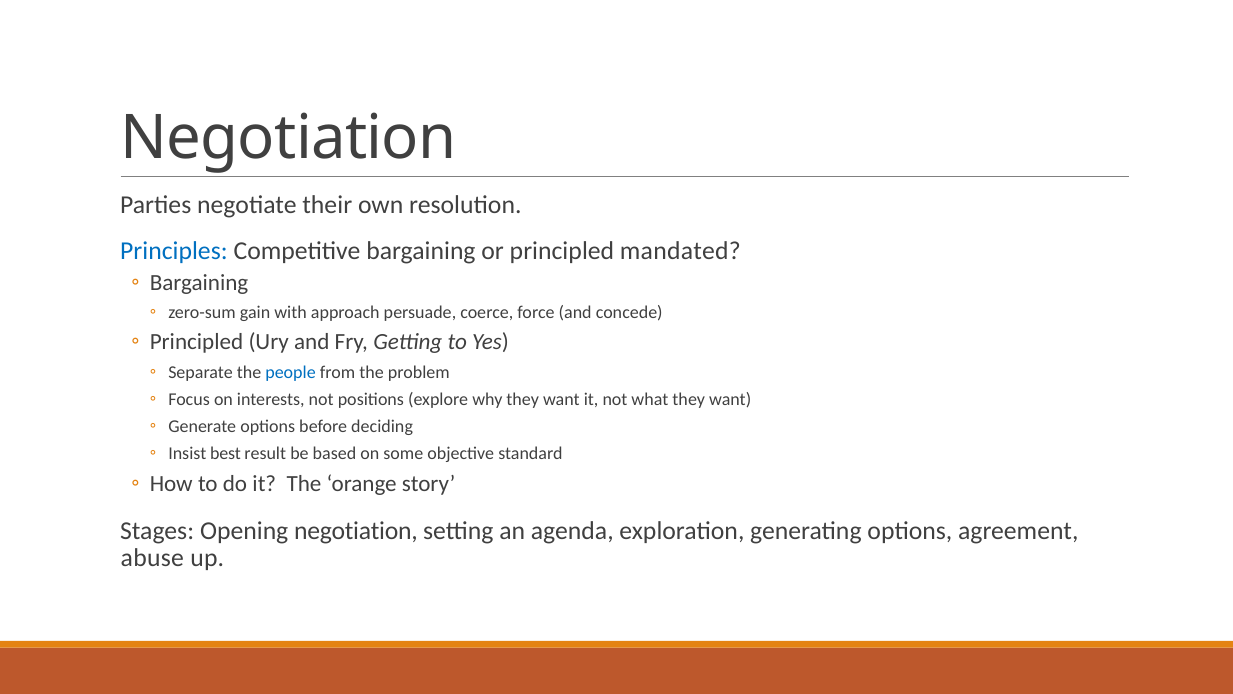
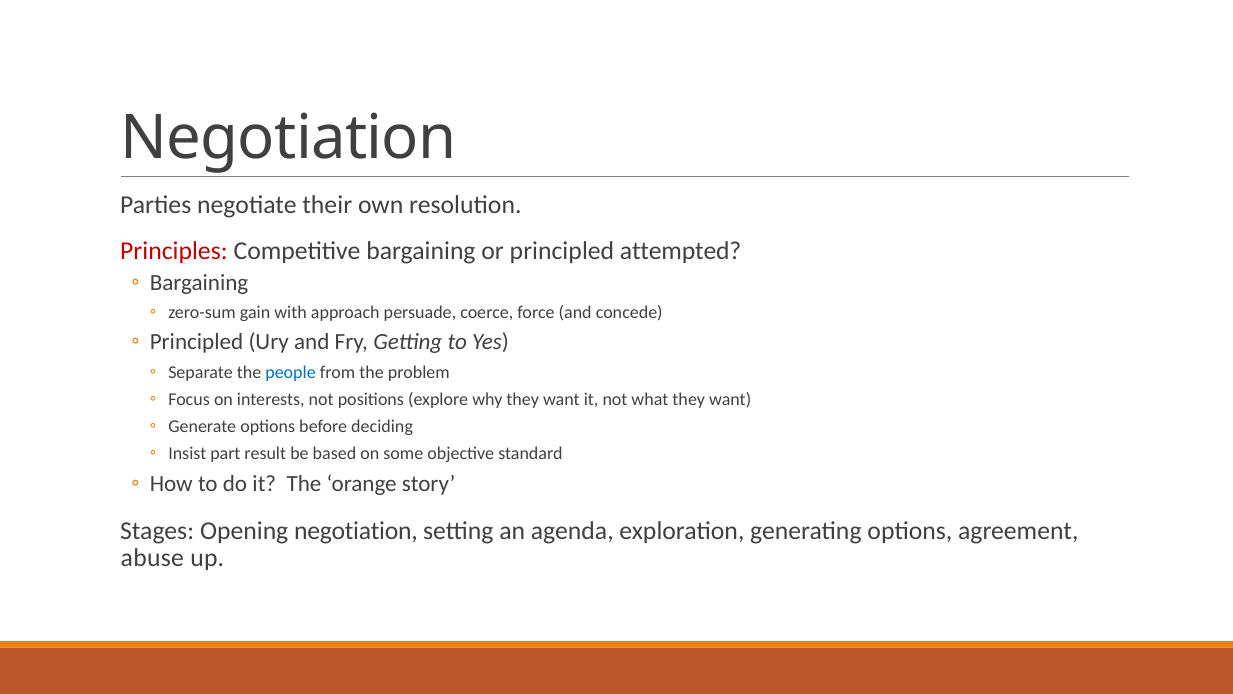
Principles colour: blue -> red
mandated: mandated -> attempted
best: best -> part
